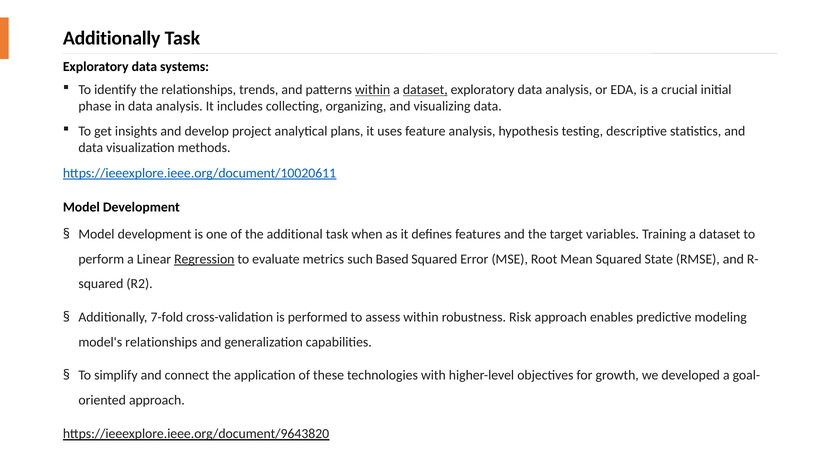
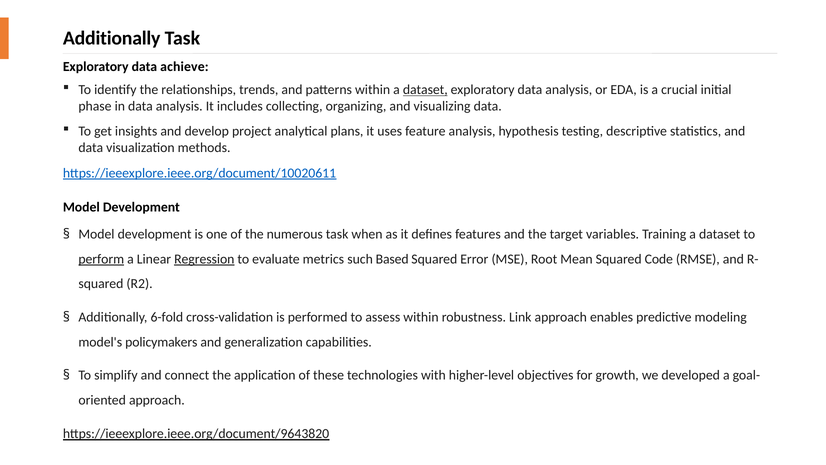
systems: systems -> achieve
within at (373, 90) underline: present -> none
additional: additional -> numerous
perform underline: none -> present
State: State -> Code
7-fold: 7-fold -> 6-fold
Risk: Risk -> Link
model's relationships: relationships -> policymakers
